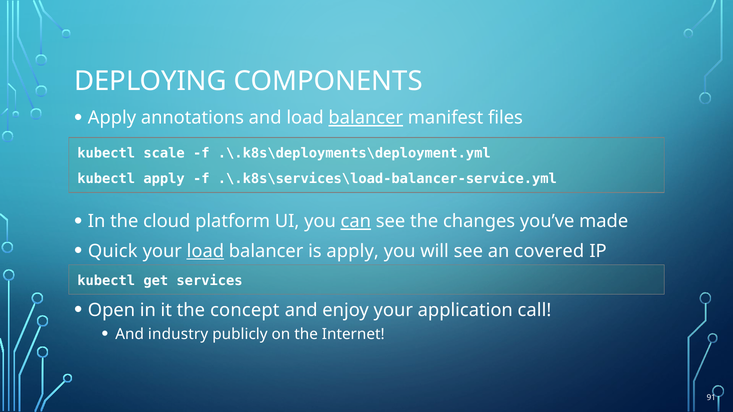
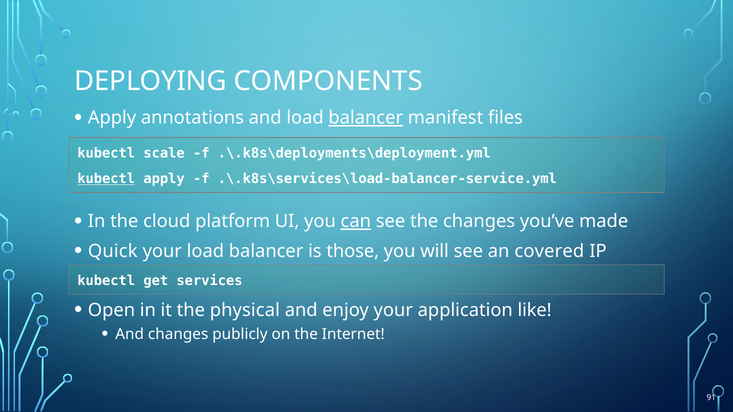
kubectl at (106, 179) underline: none -> present
load at (205, 251) underline: present -> none
is apply: apply -> those
concept: concept -> physical
call: call -> like
And industry: industry -> changes
